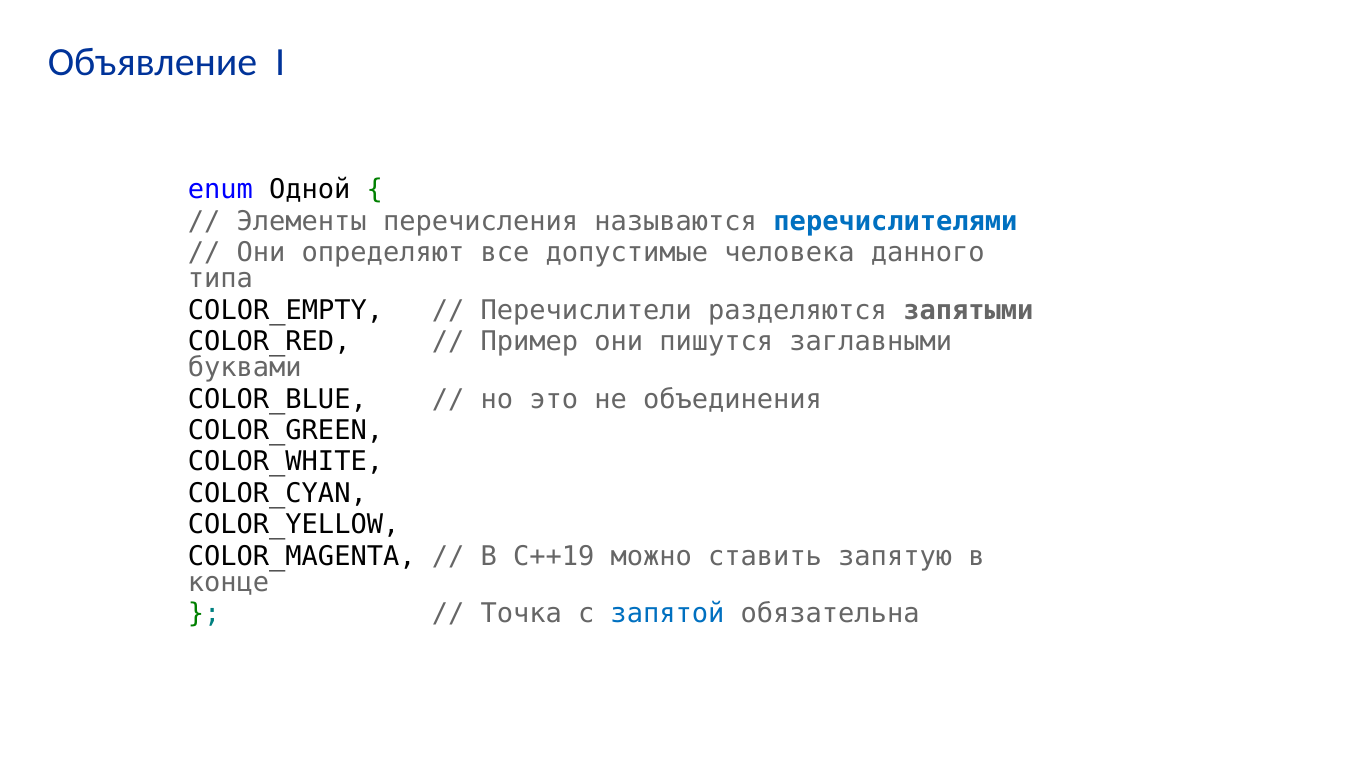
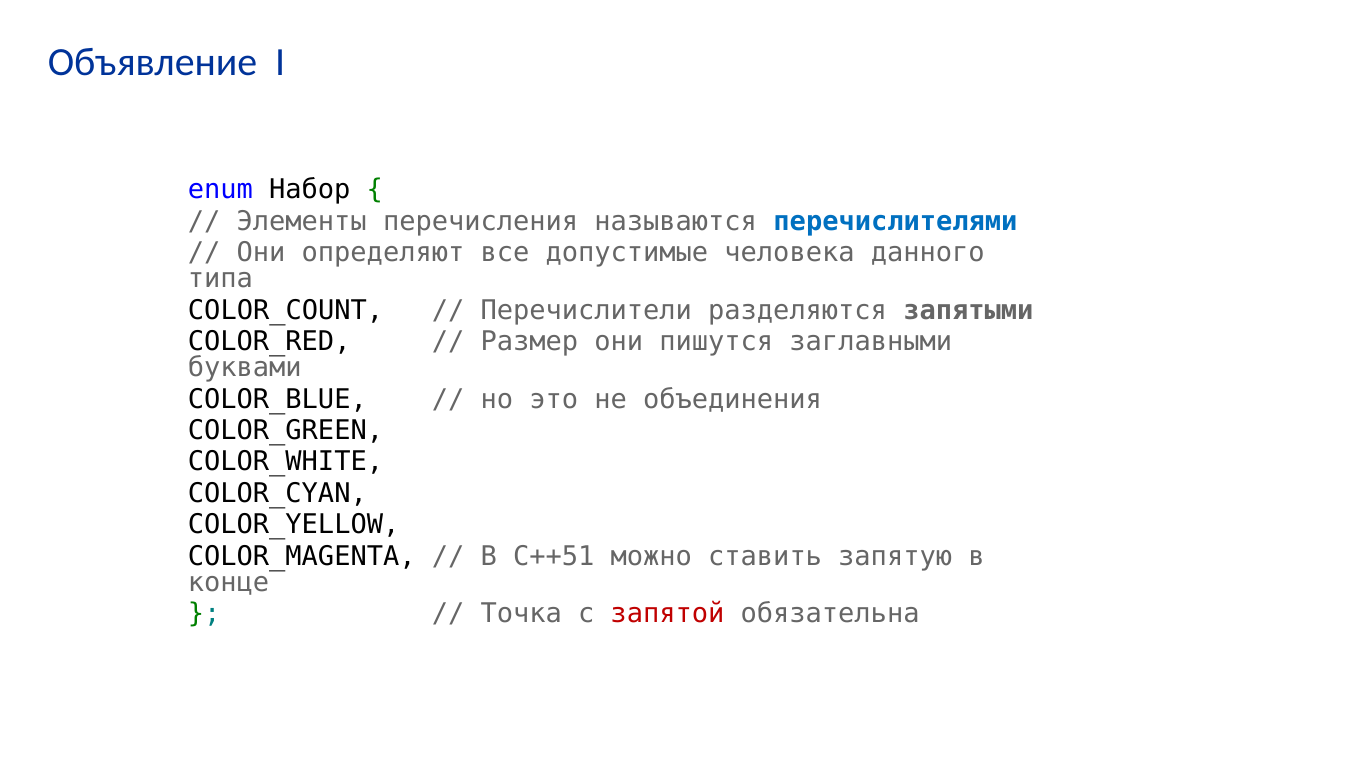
Одной: Одной -> Набор
COLOR_EMPTY: COLOR_EMPTY -> COLOR_COUNT
Пример: Пример -> Размер
С++19: С++19 -> С++51
запятой colour: blue -> red
